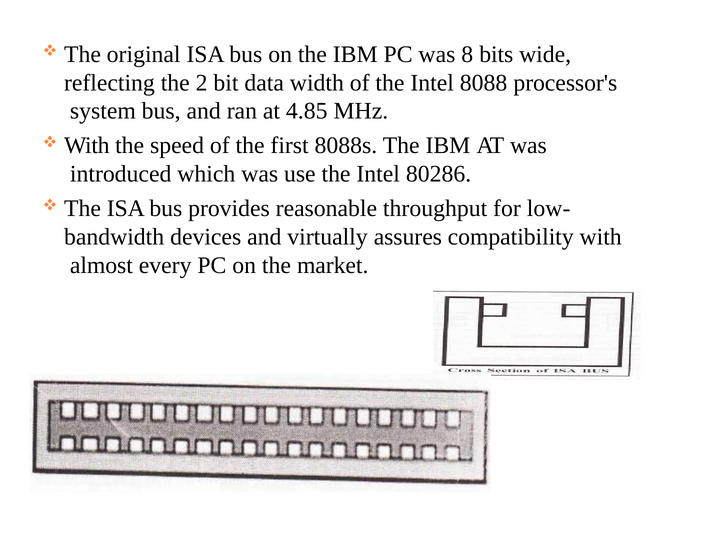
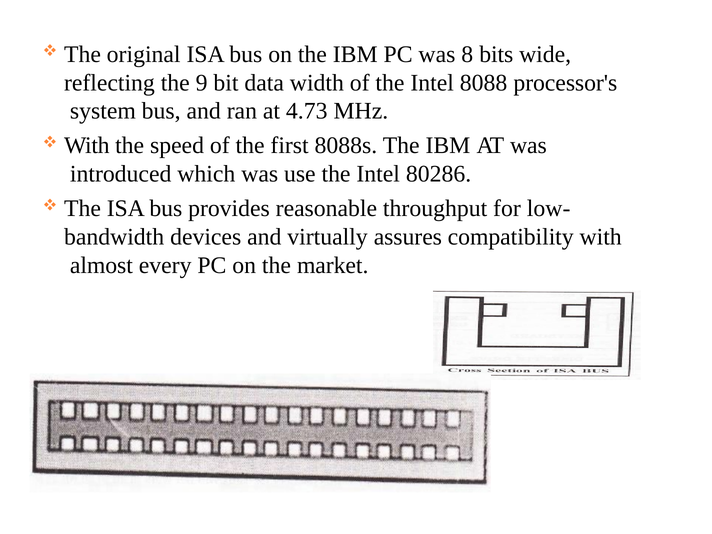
2: 2 -> 9
4.85: 4.85 -> 4.73
